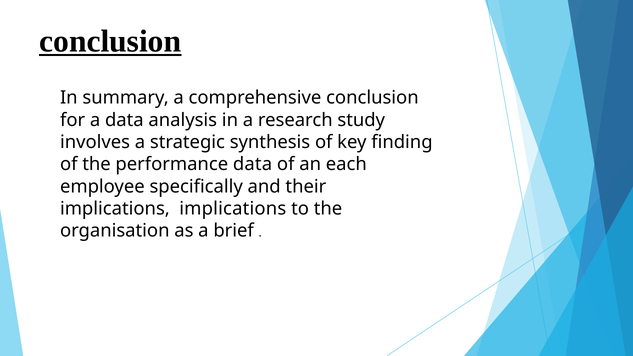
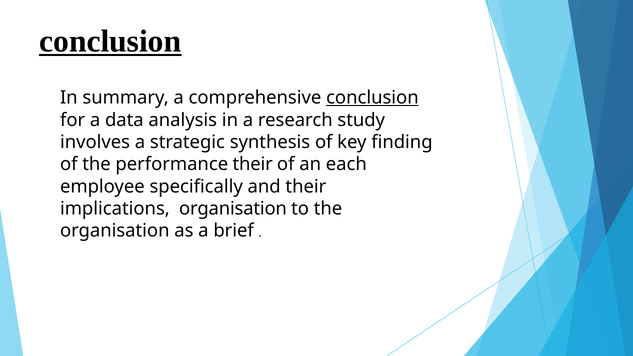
conclusion at (372, 98) underline: none -> present
performance data: data -> their
implications implications: implications -> organisation
